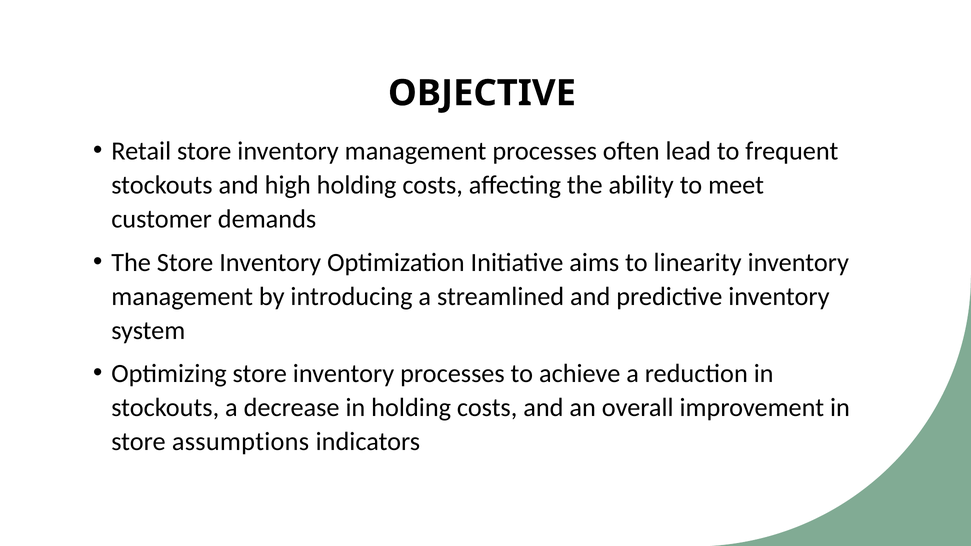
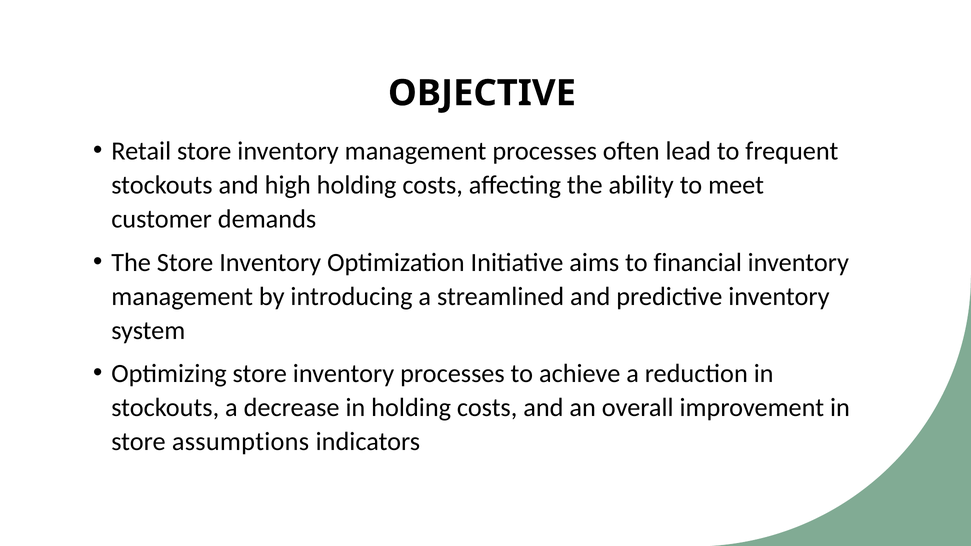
linearity: linearity -> financial
